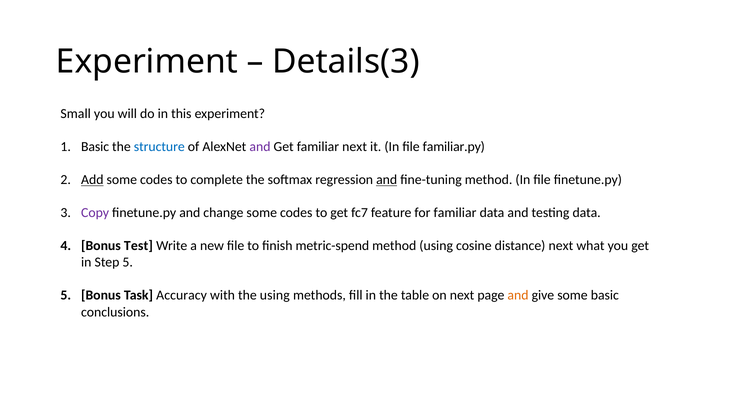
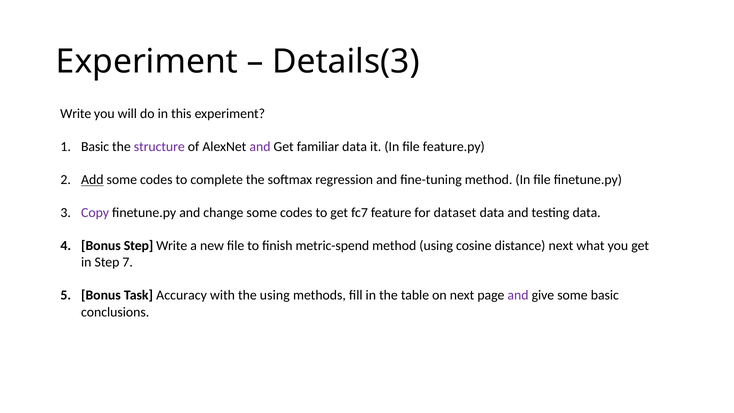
Small at (76, 114): Small -> Write
structure colour: blue -> purple
familiar next: next -> data
familiar.py: familiar.py -> feature.py
and at (387, 180) underline: present -> none
for familiar: familiar -> dataset
Bonus Test: Test -> Step
Step 5: 5 -> 7
and at (518, 295) colour: orange -> purple
